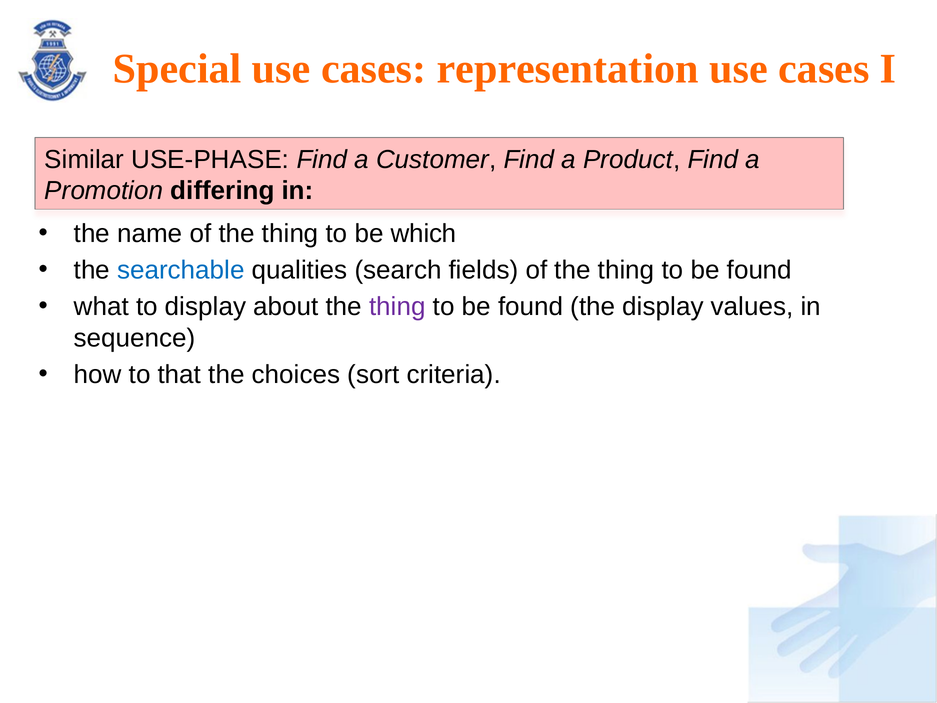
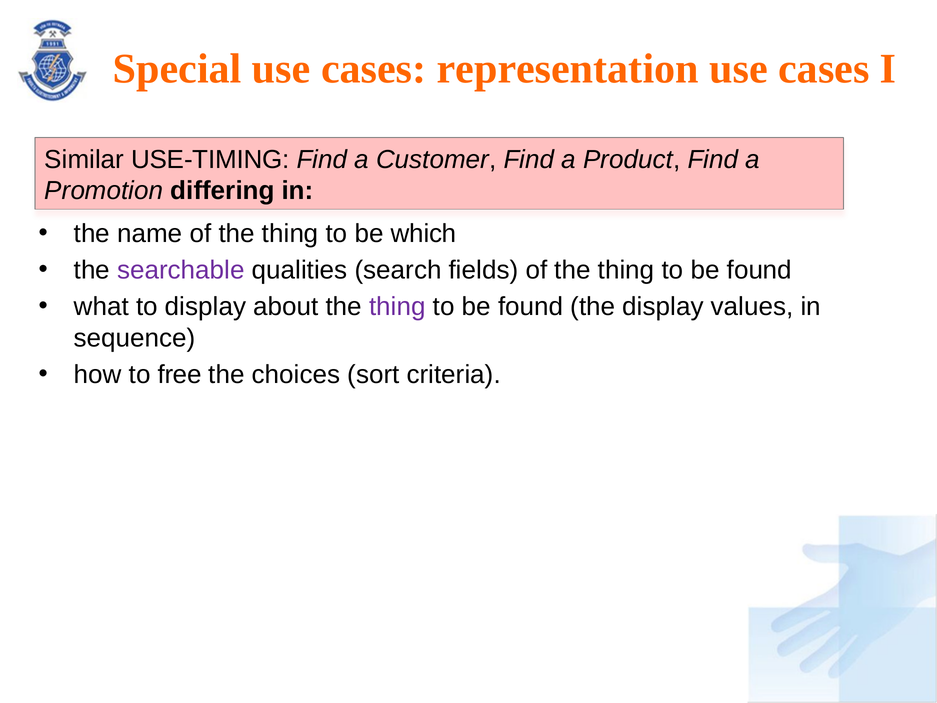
USE-PHASE: USE-PHASE -> USE-TIMING
searchable colour: blue -> purple
that: that -> free
